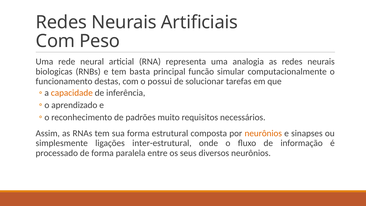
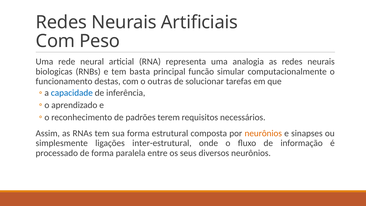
possui: possui -> outras
capacidade colour: orange -> blue
muito: muito -> terem
